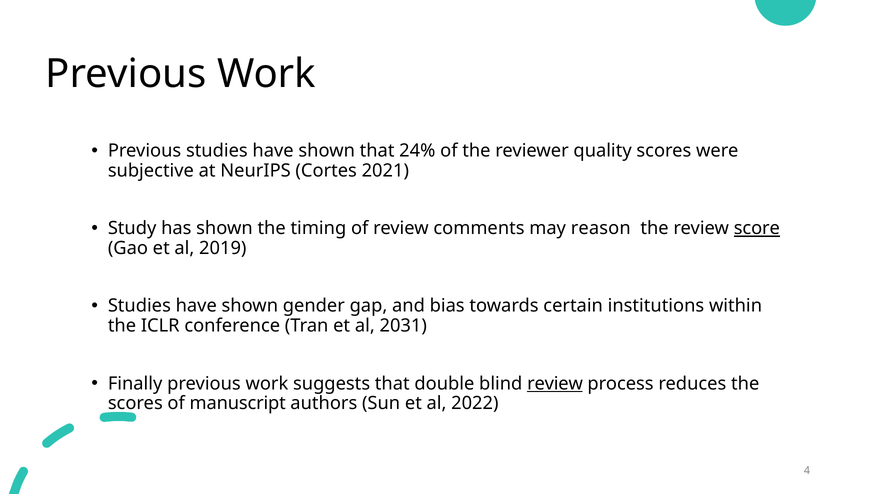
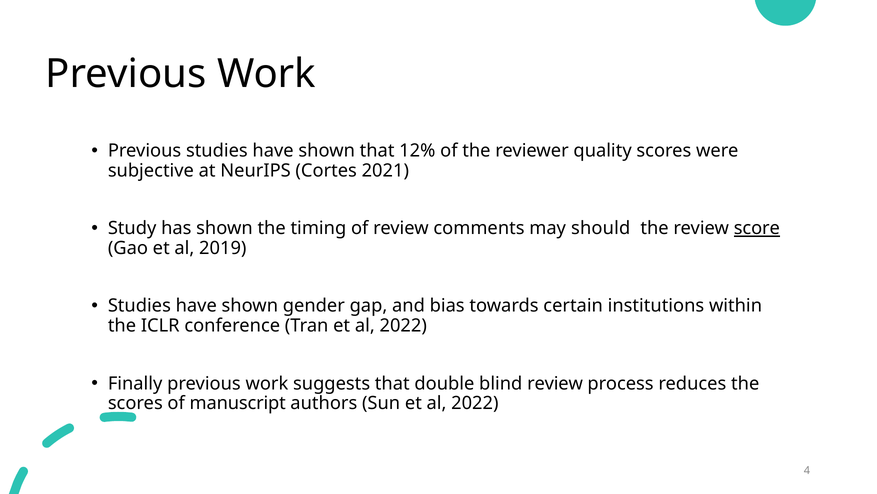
24%: 24% -> 12%
reason: reason -> should
Tran et al 2031: 2031 -> 2022
review at (555, 383) underline: present -> none
